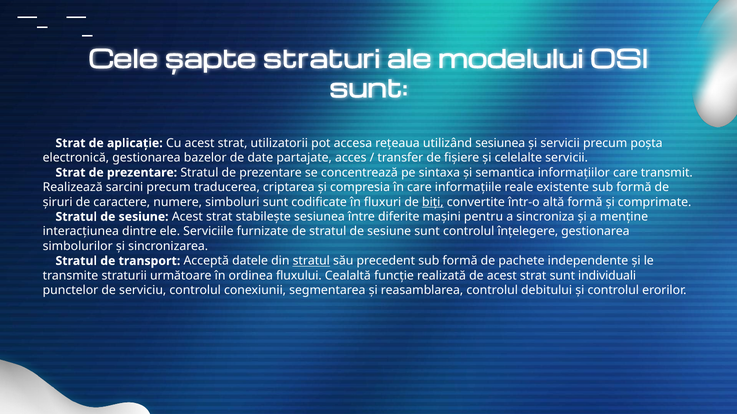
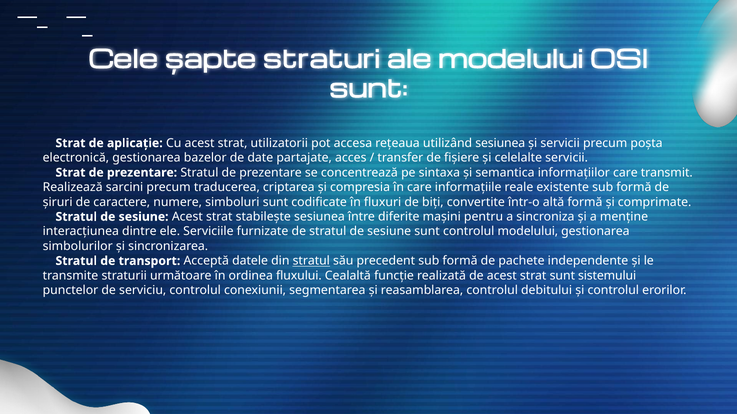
biți underline: present -> none
controlul înțelegere: înțelegere -> modelului
individuali: individuali -> sistemului
